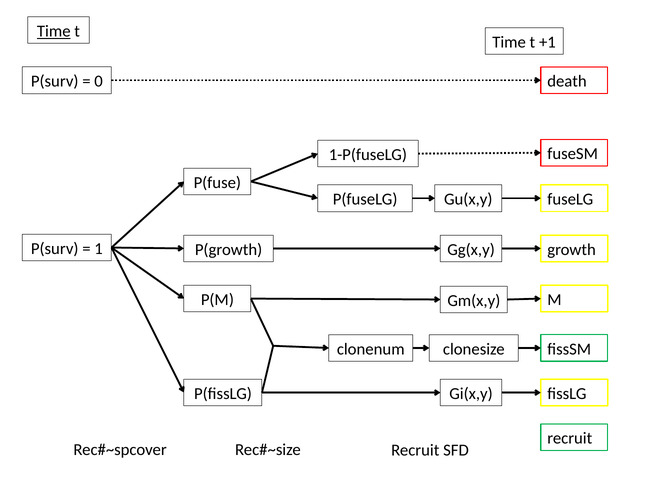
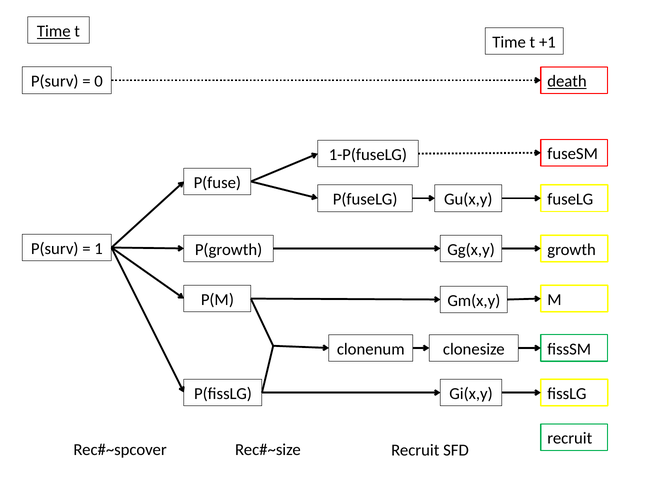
death underline: none -> present
